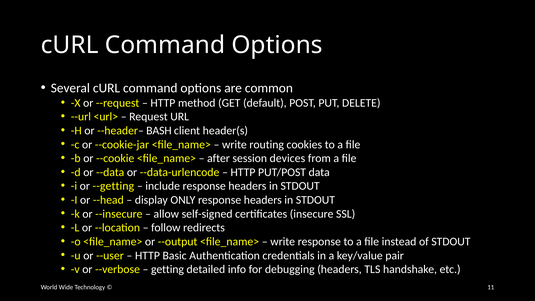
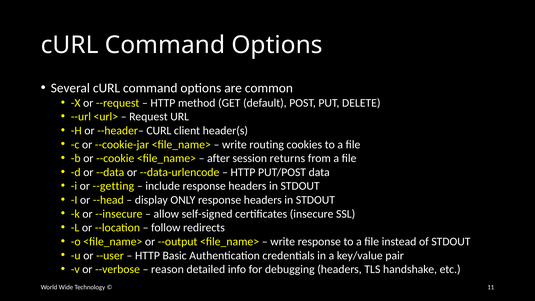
--header– BASH: BASH -> CURL
devices: devices -> returns
getting: getting -> reason
